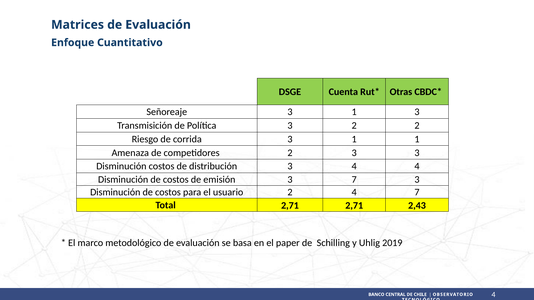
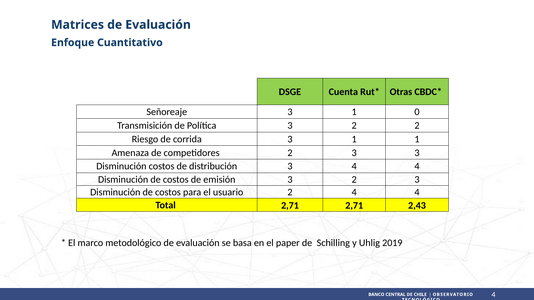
1 3: 3 -> 0
emisión 3 7: 7 -> 2
2 4 7: 7 -> 4
